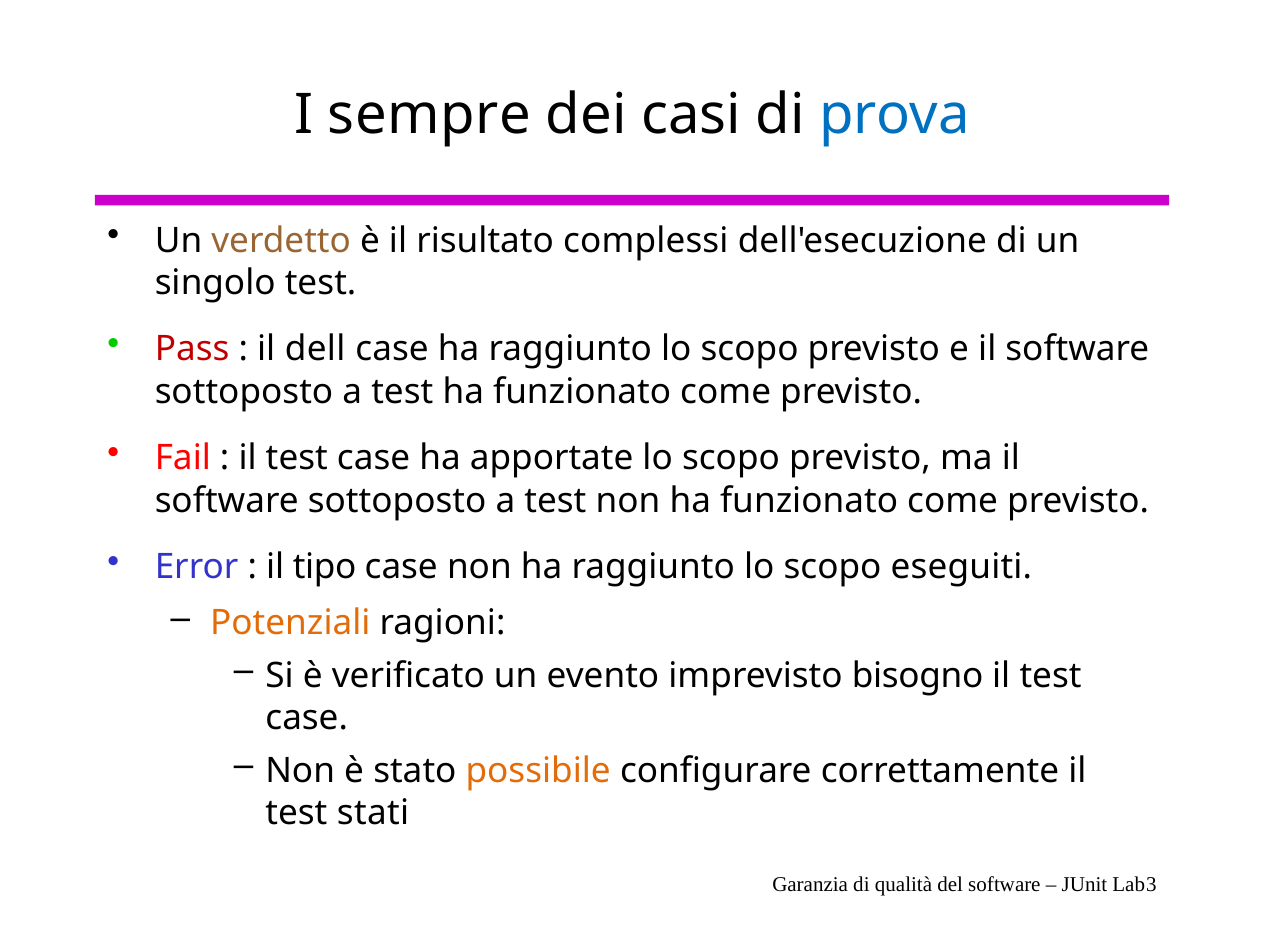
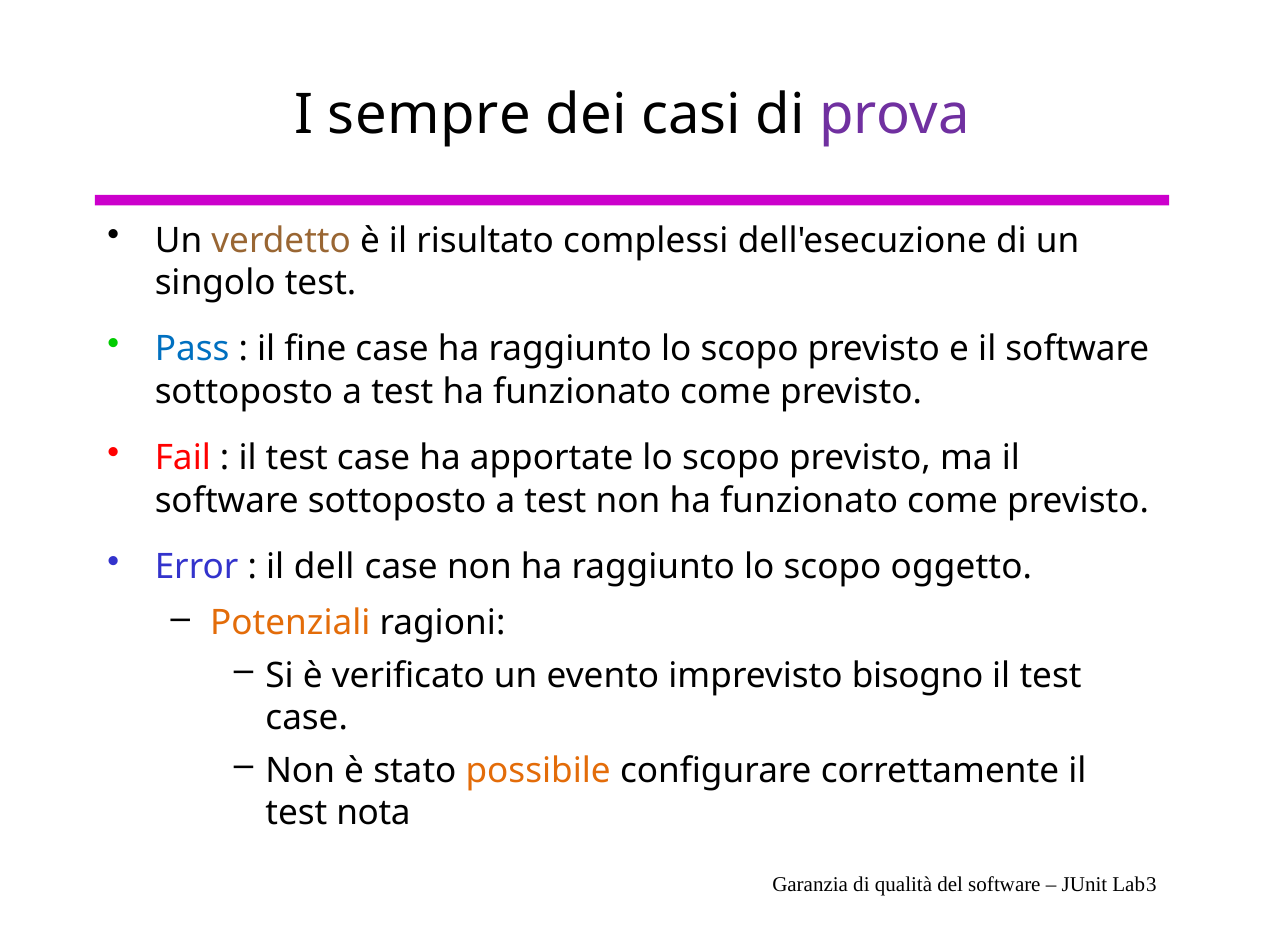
prova colour: blue -> purple
Pass colour: red -> blue
dell: dell -> fine
tipo: tipo -> dell
eseguiti: eseguiti -> oggetto
stati: stati -> nota
